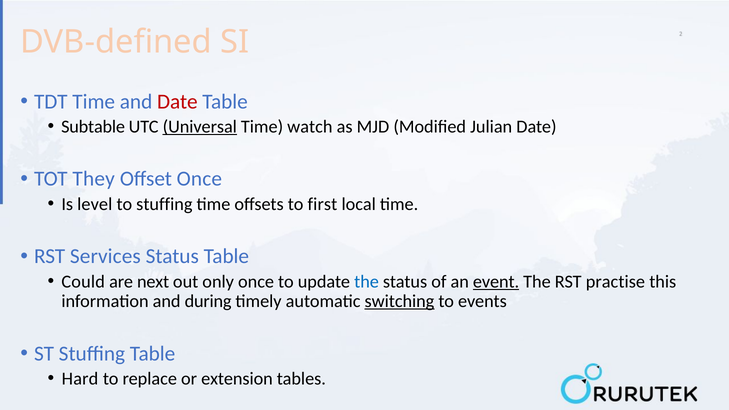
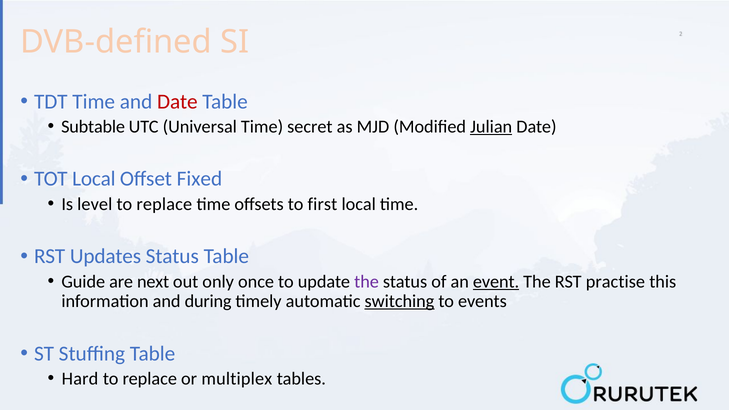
Universal underline: present -> none
watch: watch -> secret
Julian underline: none -> present
TOT They: They -> Local
Offset Once: Once -> Fixed
stuffing at (164, 204): stuffing -> replace
Services: Services -> Updates
Could: Could -> Guide
the at (367, 282) colour: blue -> purple
extension: extension -> multiplex
